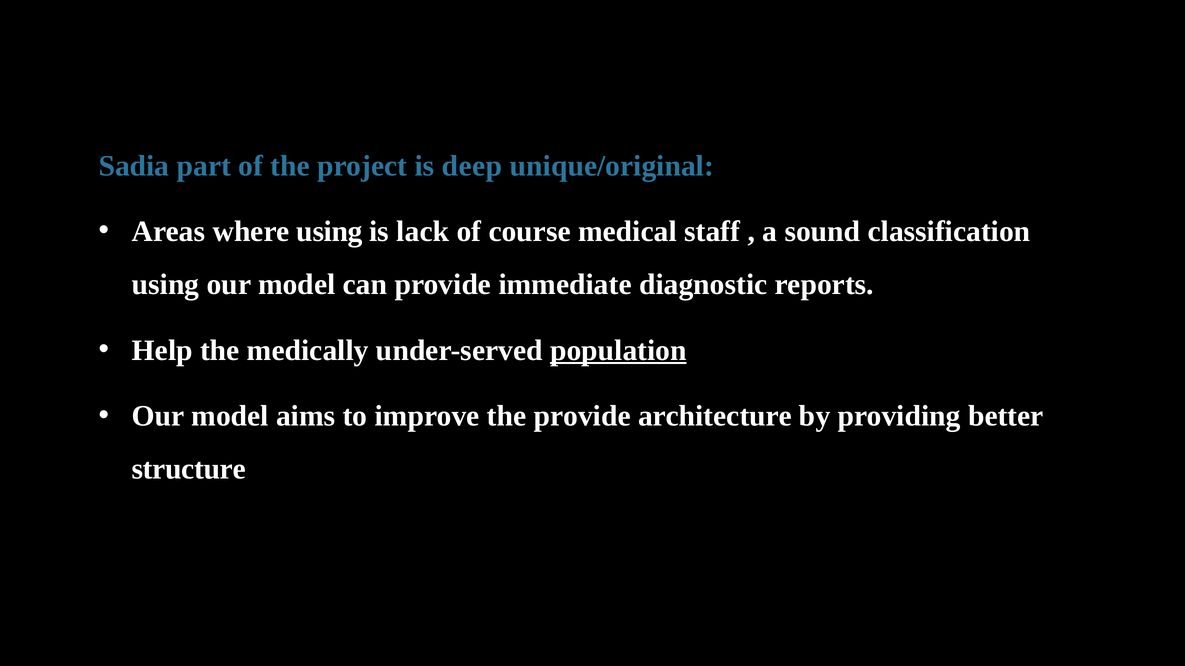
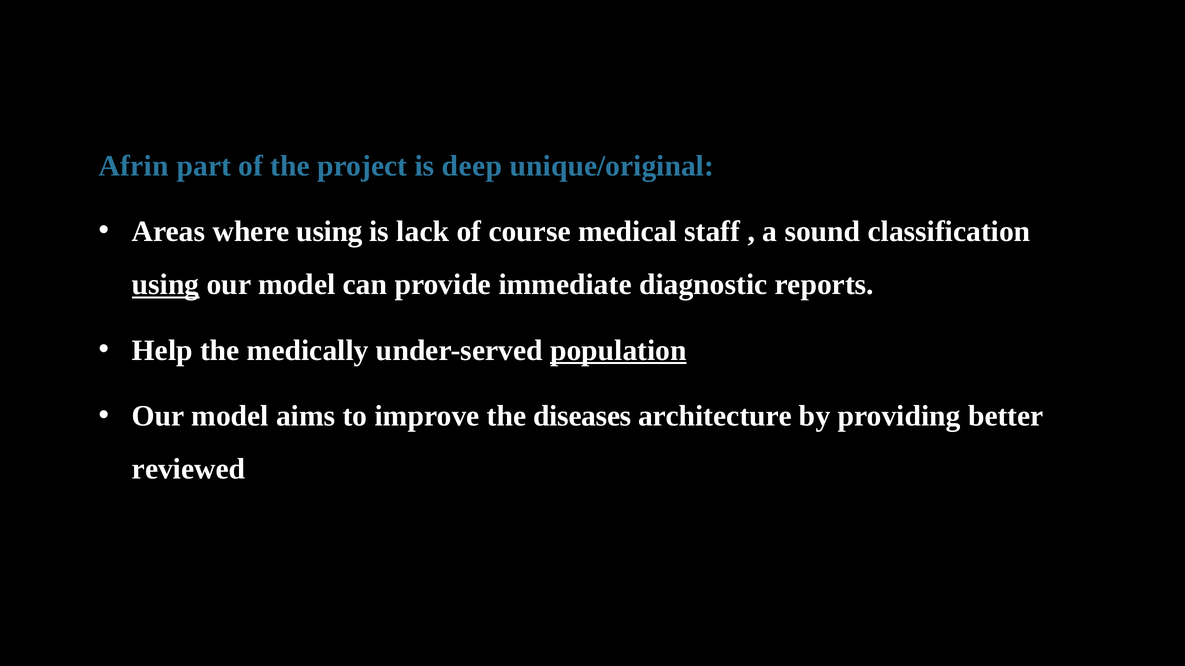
Sadia: Sadia -> Afrin
using at (166, 285) underline: none -> present
the provide: provide -> diseases
structure: structure -> reviewed
